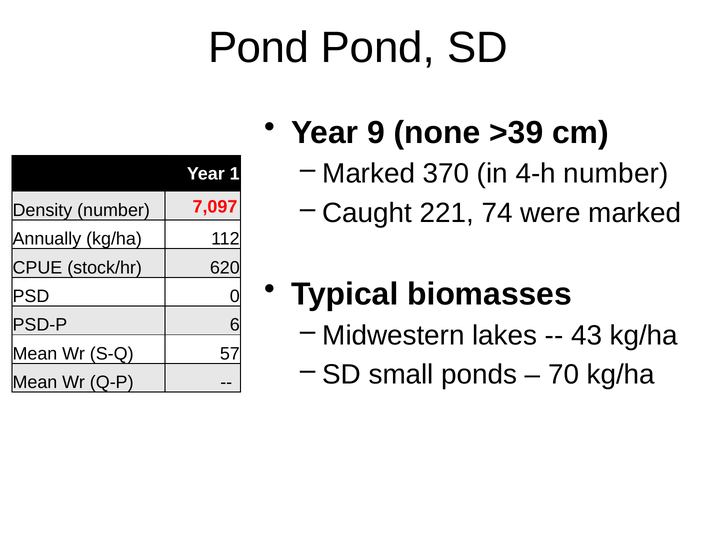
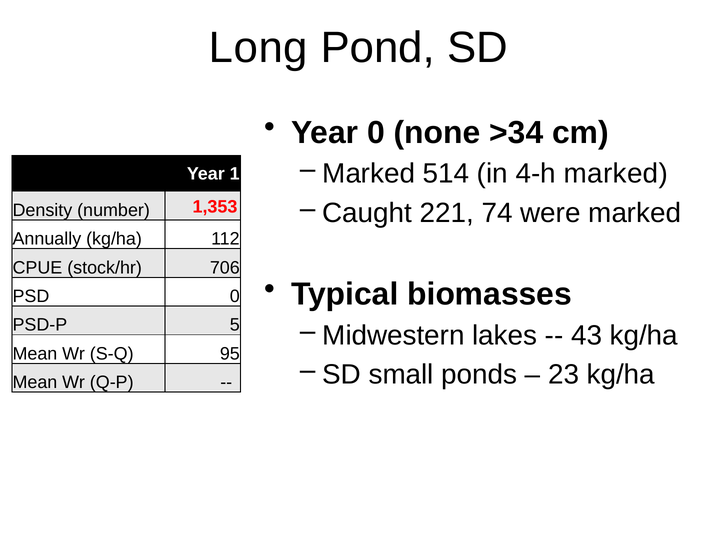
Pond at (259, 48): Pond -> Long
Year 9: 9 -> 0
>39: >39 -> >34
370: 370 -> 514
4-h number: number -> marked
7,097: 7,097 -> 1,353
620: 620 -> 706
6: 6 -> 5
57: 57 -> 95
70: 70 -> 23
